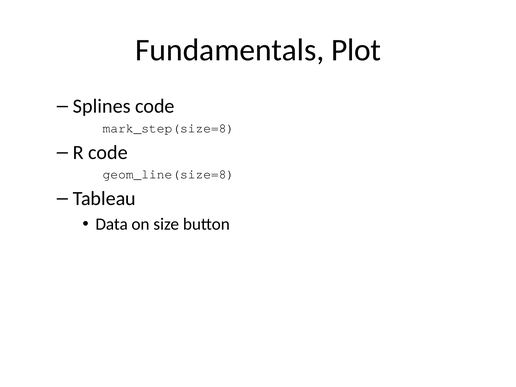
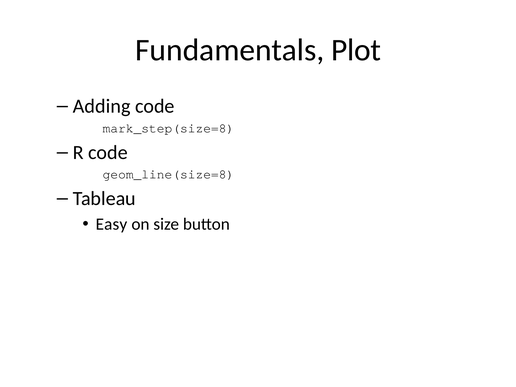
Splines: Splines -> Adding
Data: Data -> Easy
